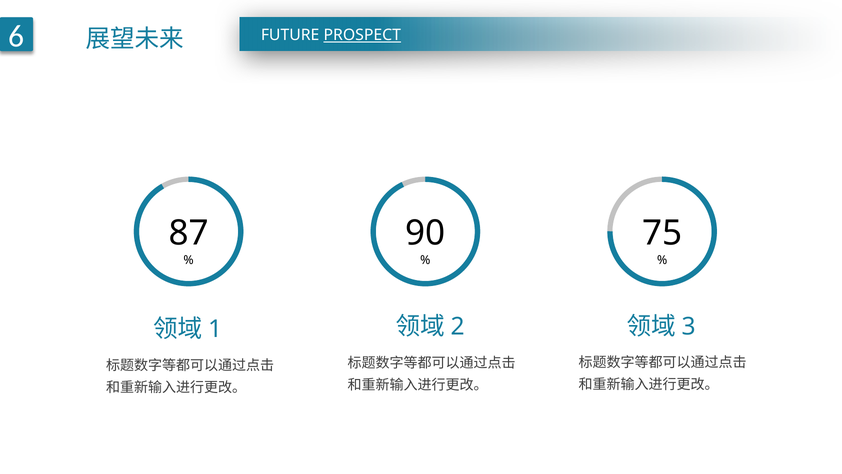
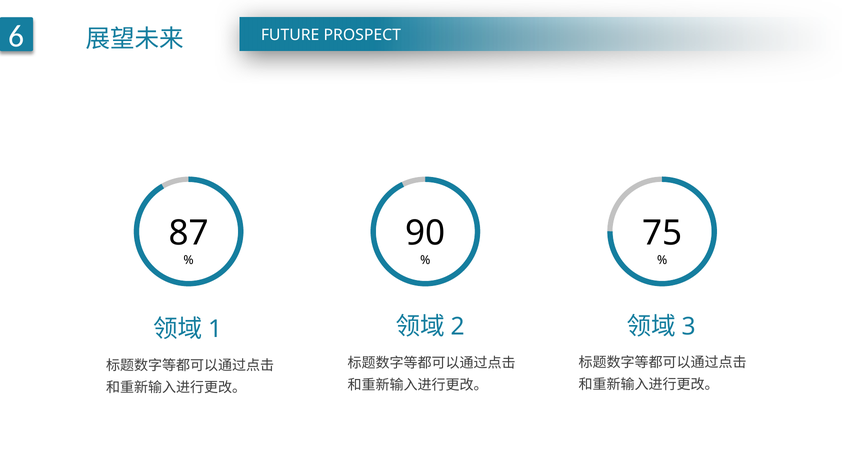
PROSPECT underline: present -> none
